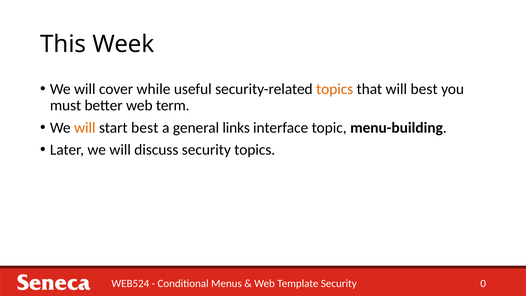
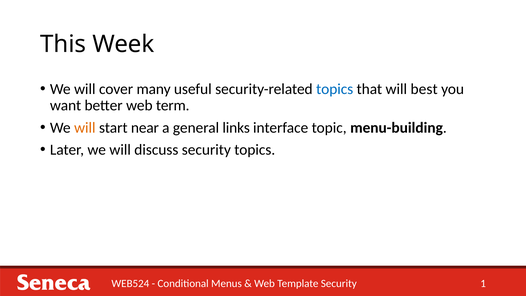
while: while -> many
topics at (335, 89) colour: orange -> blue
must: must -> want
start best: best -> near
0: 0 -> 1
